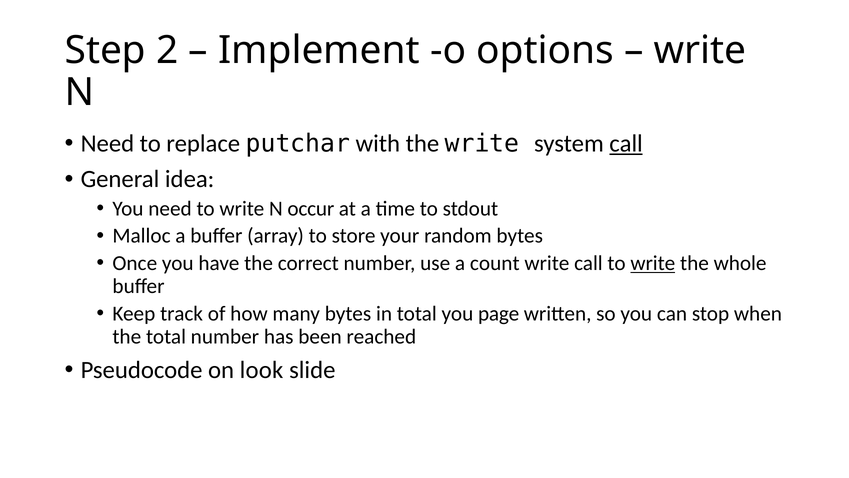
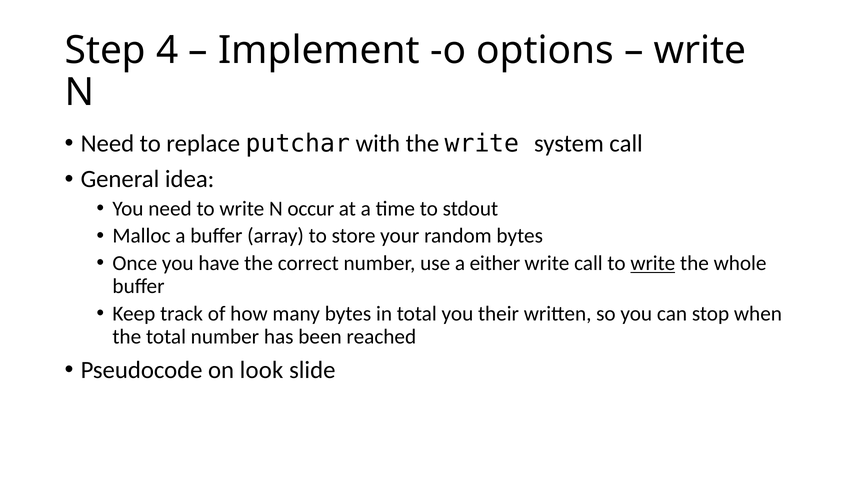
2: 2 -> 4
call at (626, 144) underline: present -> none
count: count -> either
page: page -> their
